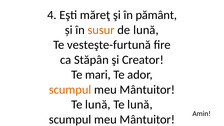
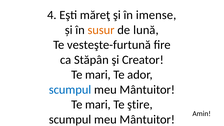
pământ: pământ -> imense
scumpul at (70, 90) colour: orange -> blue
lună at (98, 105): lună -> mari
lună at (140, 105): lună -> ştire
